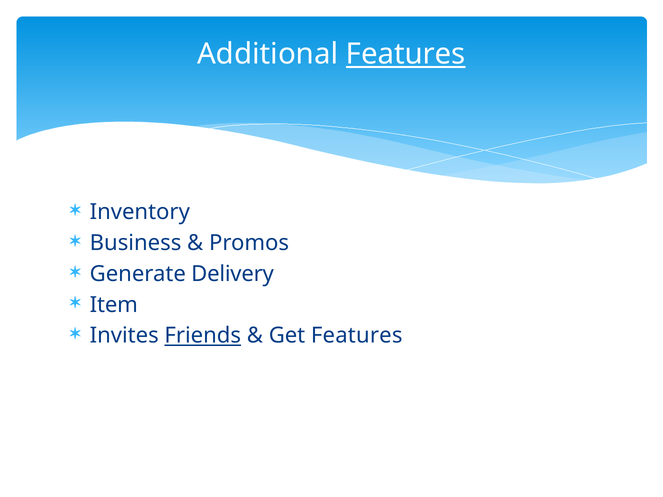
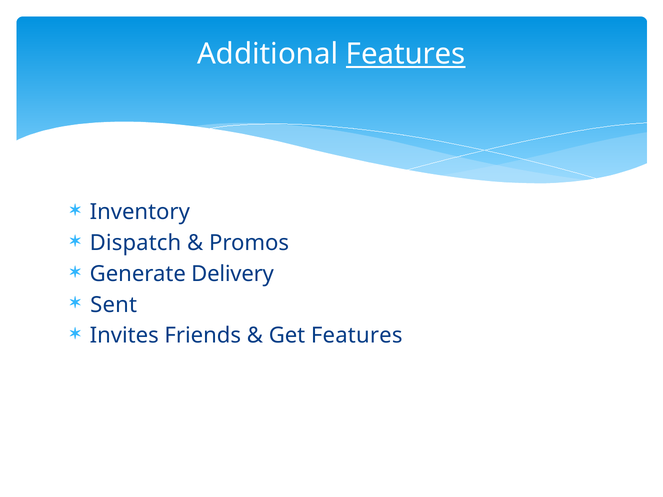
Business: Business -> Dispatch
Item: Item -> Sent
Friends underline: present -> none
